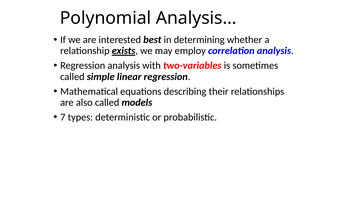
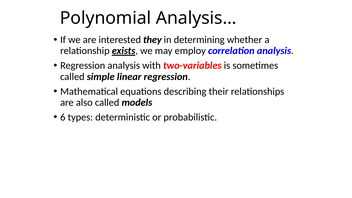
best: best -> they
7: 7 -> 6
